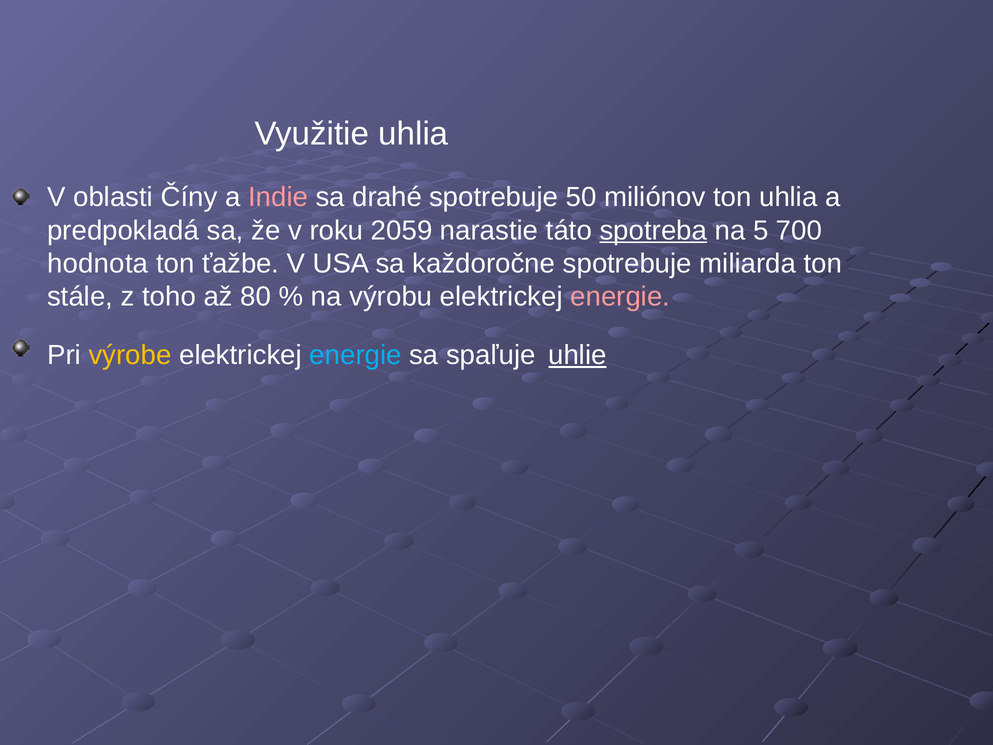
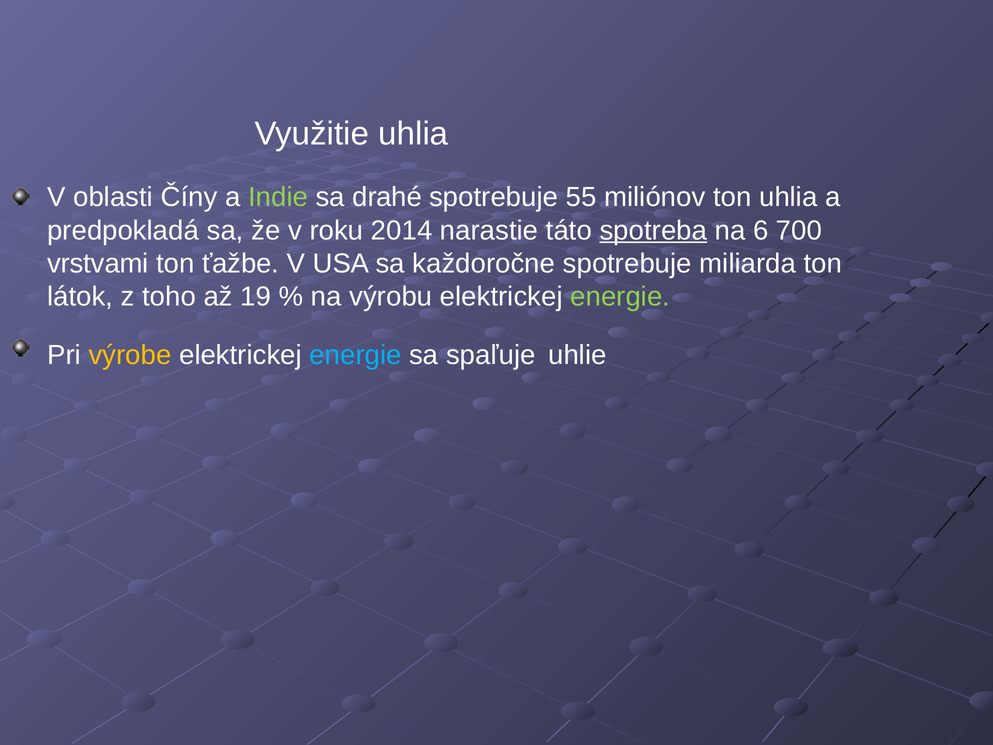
Indie colour: pink -> light green
50: 50 -> 55
2059: 2059 -> 2014
5: 5 -> 6
hodnota: hodnota -> vrstvami
stále: stále -> látok
80: 80 -> 19
energie at (620, 297) colour: pink -> light green
uhlie underline: present -> none
